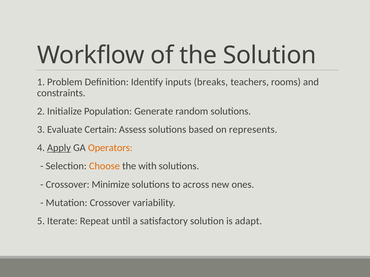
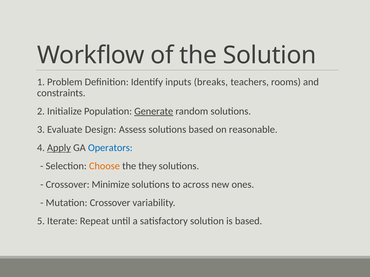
Generate underline: none -> present
Certain: Certain -> Design
represents: represents -> reasonable
Operators colour: orange -> blue
with: with -> they
is adapt: adapt -> based
